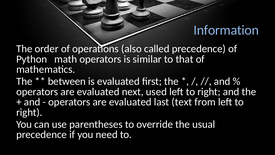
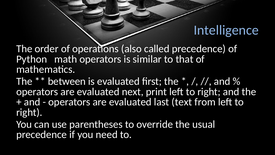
Information: Information -> Intelligence
used: used -> print
